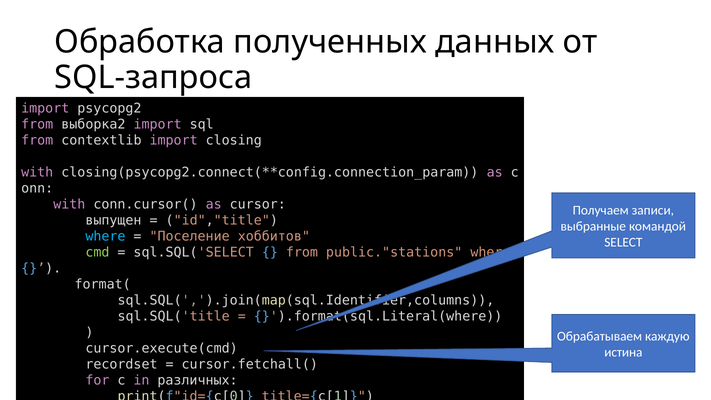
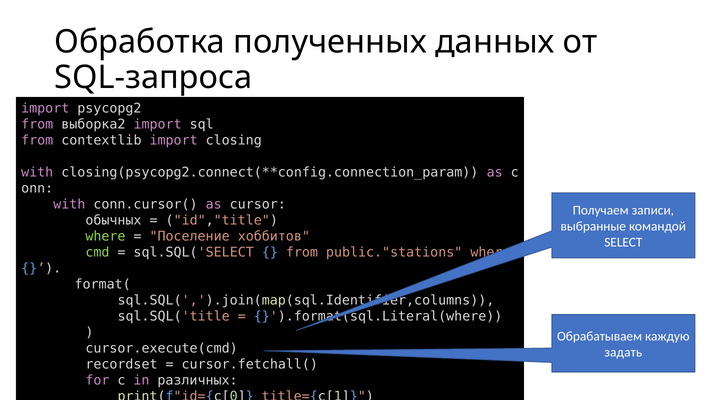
выпущен: выпущен -> обычных
where at (105, 236) colour: light blue -> light green
истина: истина -> задать
